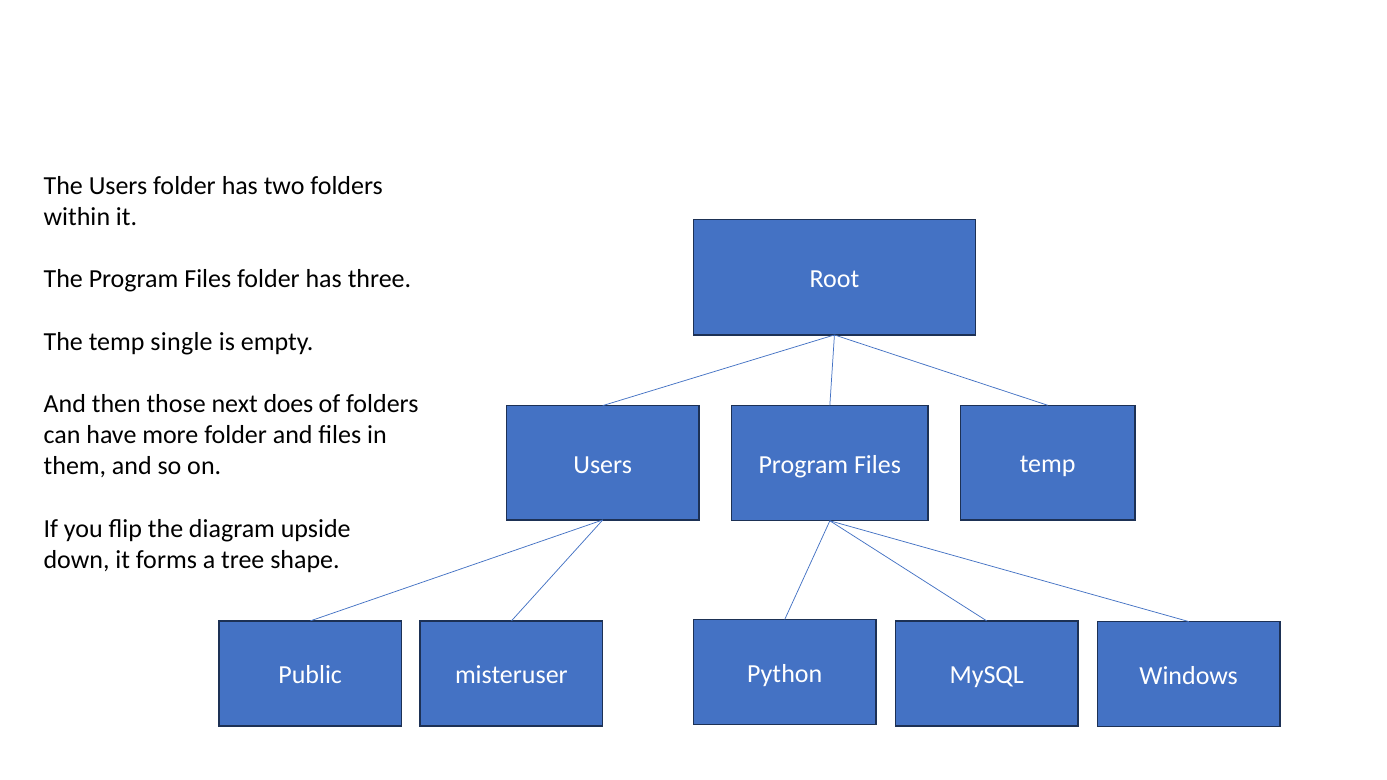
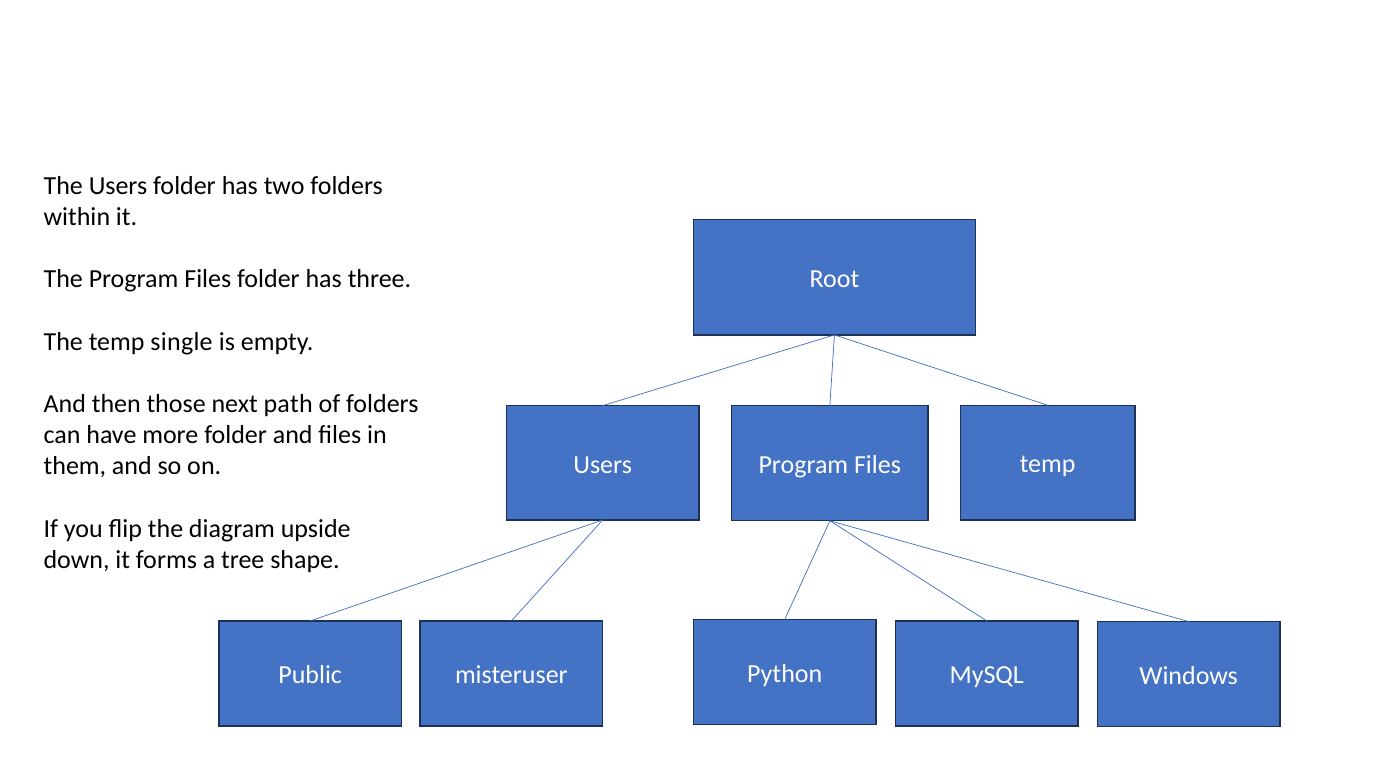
does: does -> path
